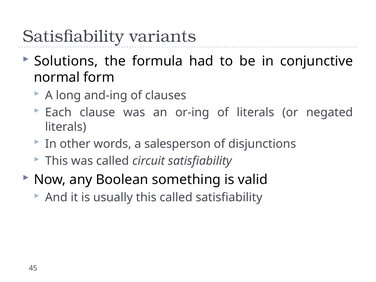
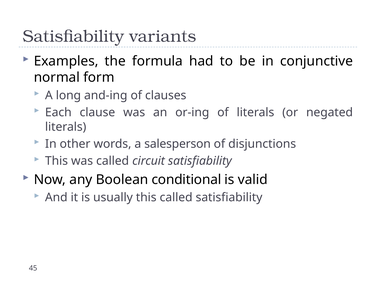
Solutions: Solutions -> Examples
something: something -> conditional
